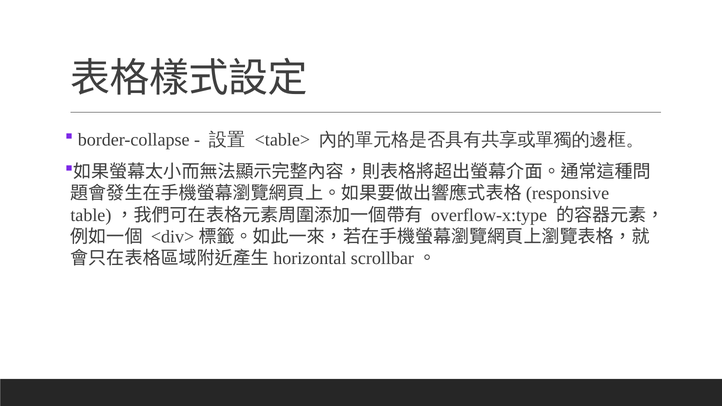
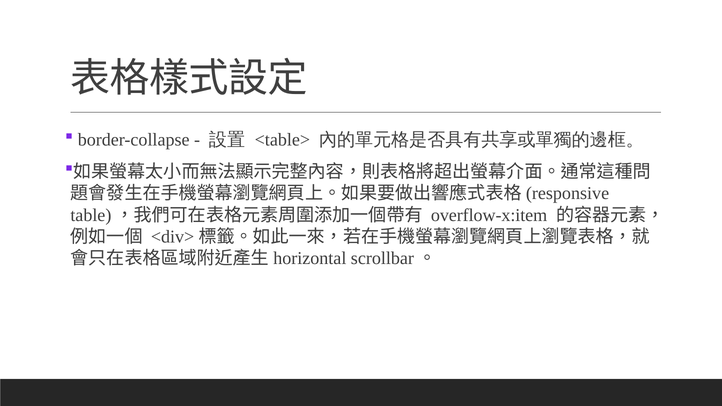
overflow-x:type: overflow-x:type -> overflow-x:item
